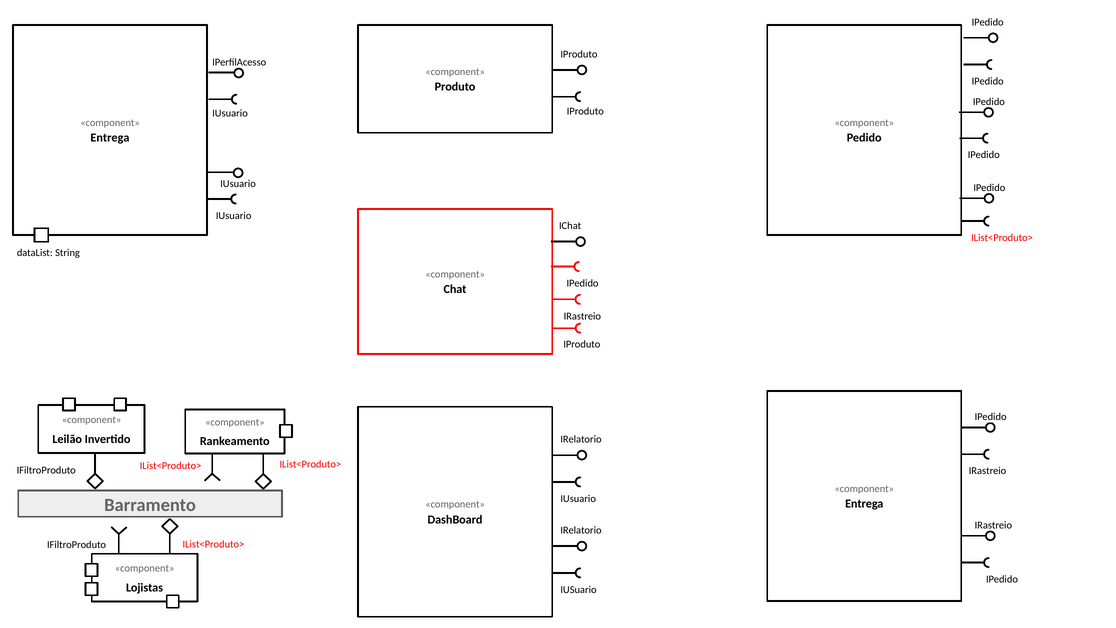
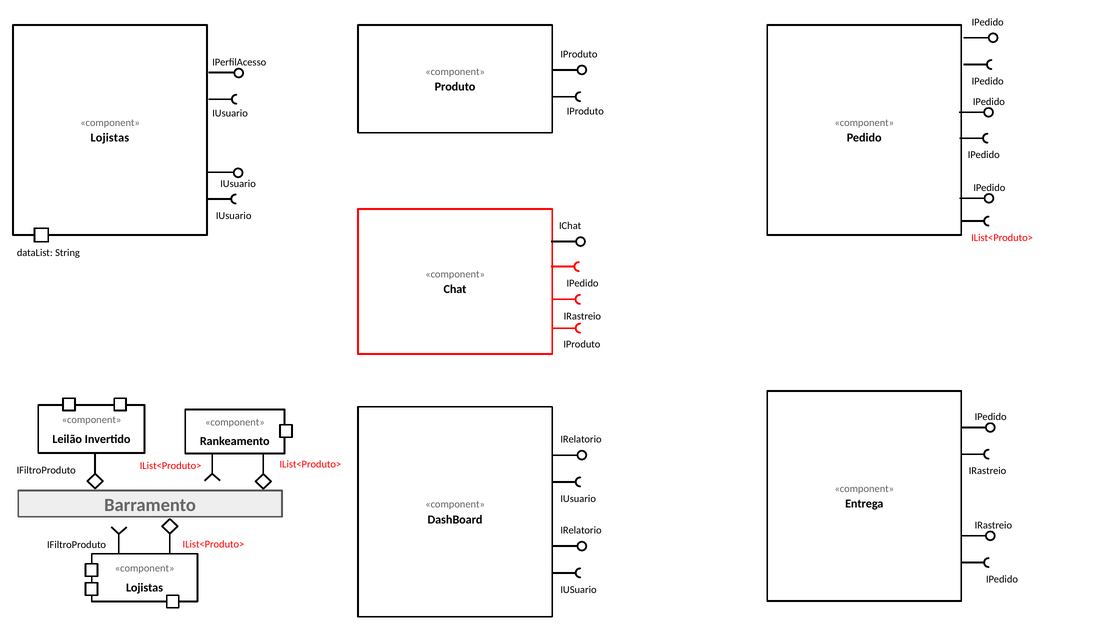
Entrega at (110, 138): Entrega -> Lojistas
